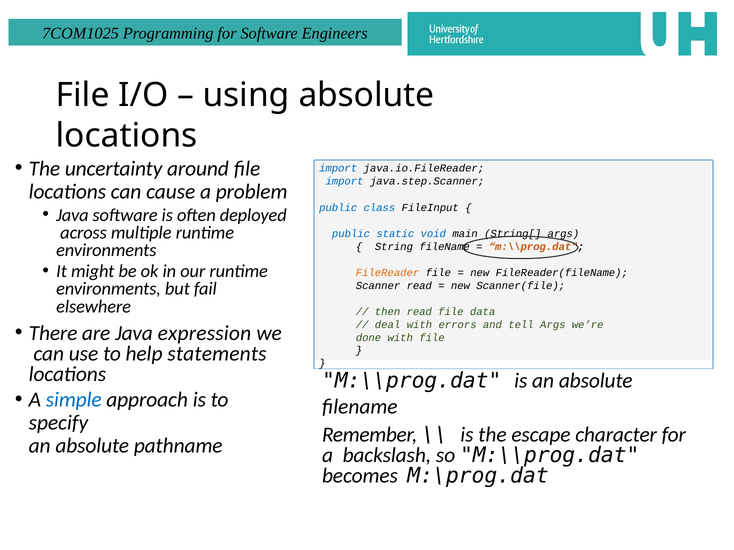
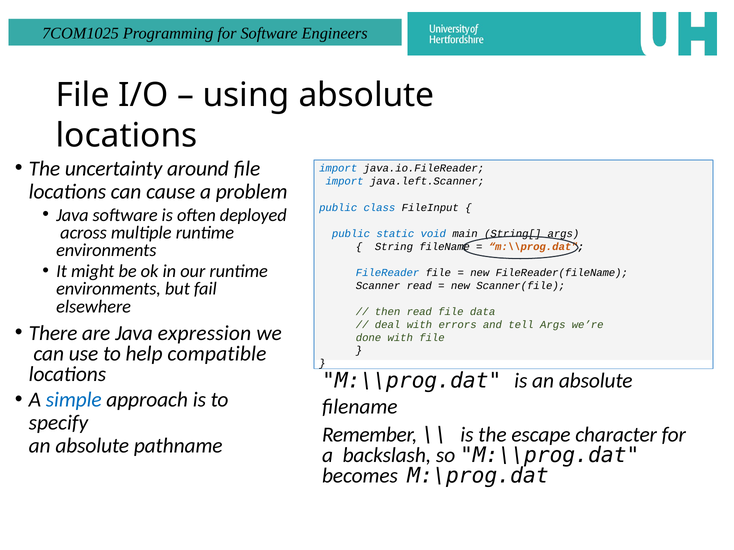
java.step.Scanner: java.step.Scanner -> java.left.Scanner
FileReader colour: orange -> blue
statements: statements -> compatible
